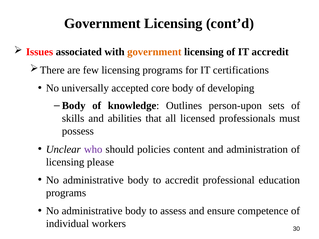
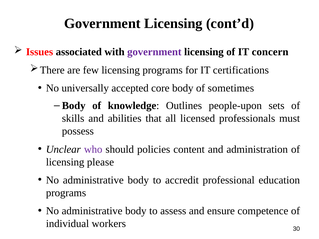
government at (154, 52) colour: orange -> purple
IT accredit: accredit -> concern
developing: developing -> sometimes
person-upon: person-upon -> people-upon
